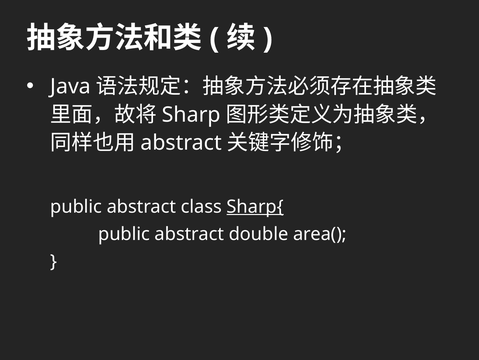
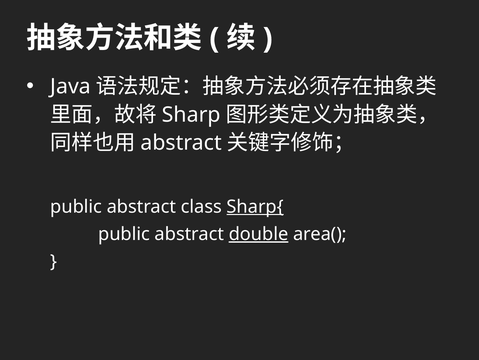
double underline: none -> present
